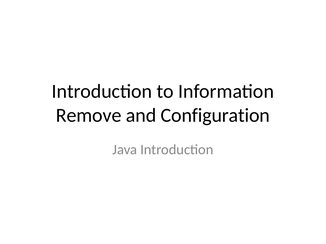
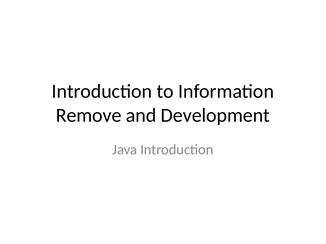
Configuration: Configuration -> Development
